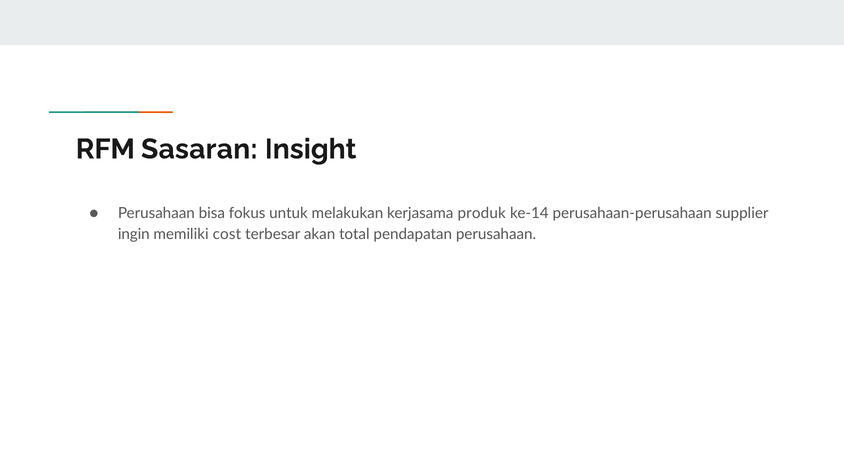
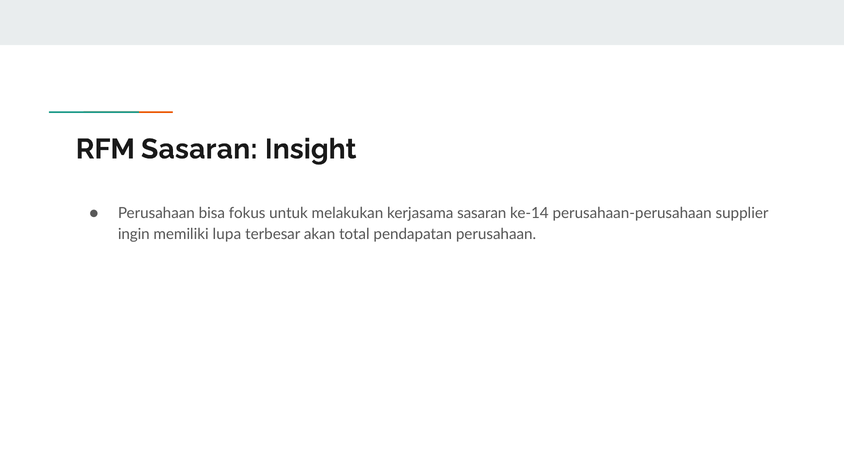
kerjasama produk: produk -> sasaran
cost: cost -> lupa
